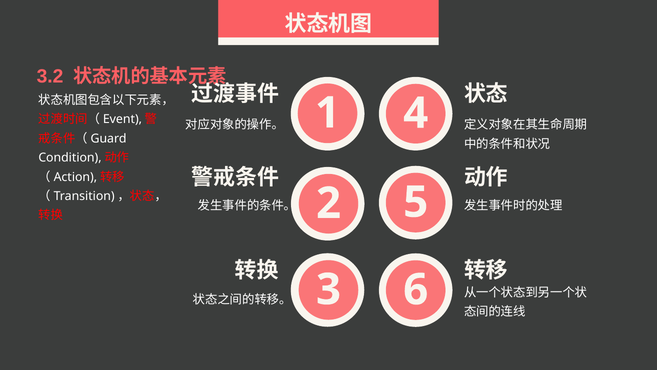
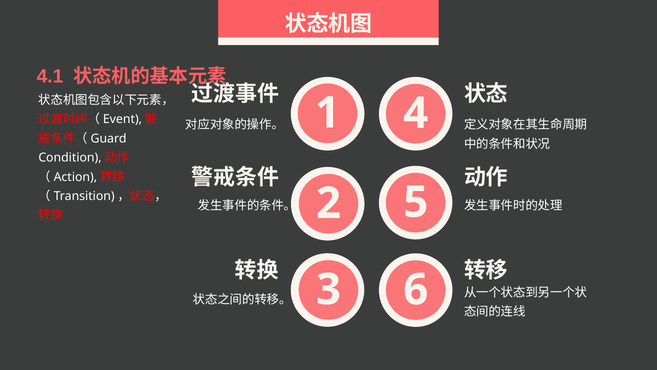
3.2: 3.2 -> 4.1
